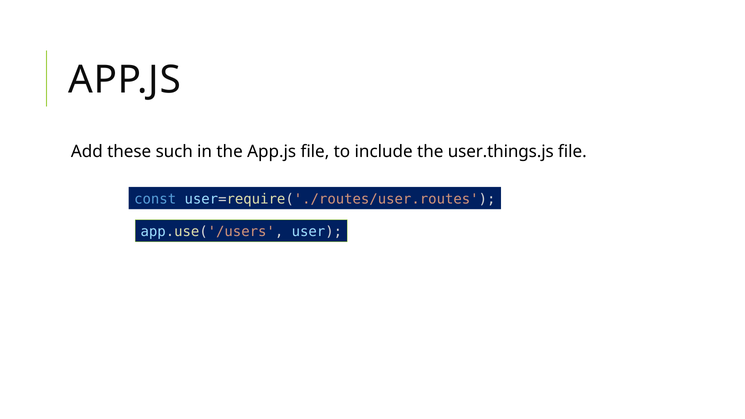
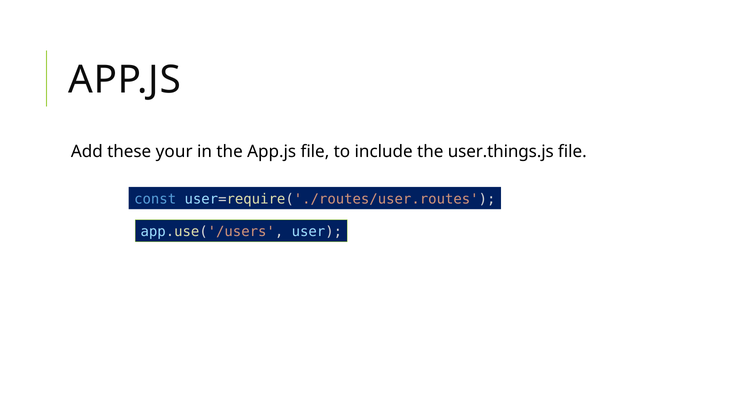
such: such -> your
